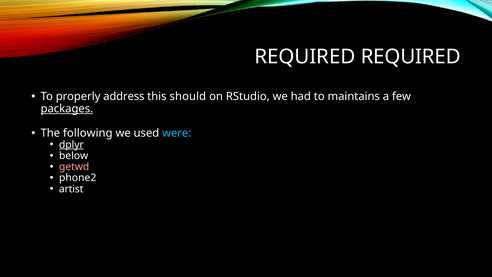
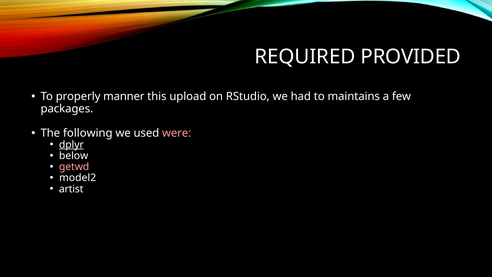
REQUIRED REQUIRED: REQUIRED -> PROVIDED
address: address -> manner
should: should -> upload
packages underline: present -> none
were colour: light blue -> pink
phone2: phone2 -> model2
